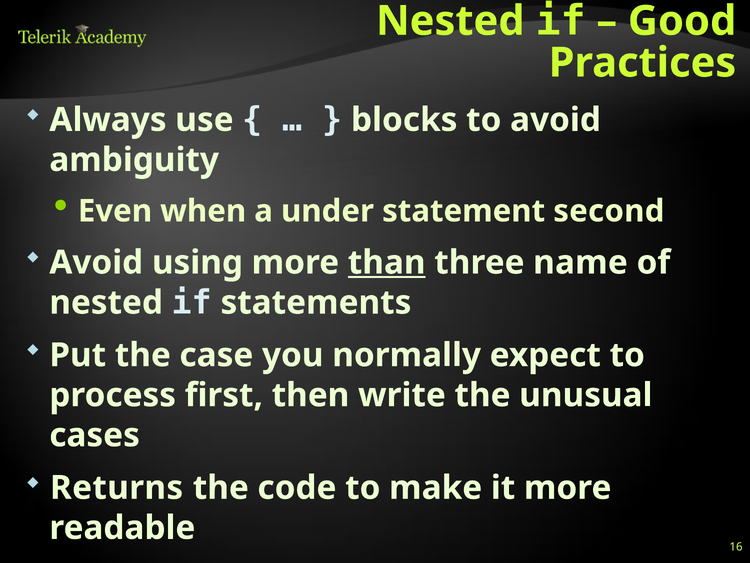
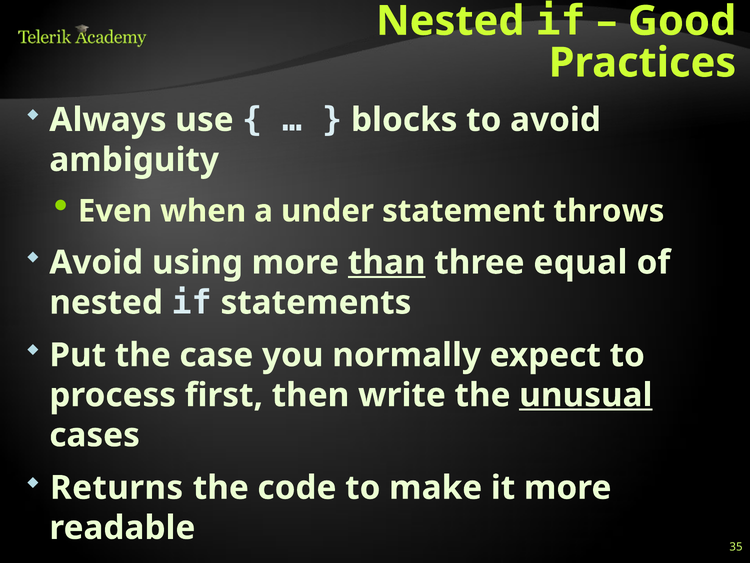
second: second -> throws
name: name -> equal
unusual underline: none -> present
16: 16 -> 35
